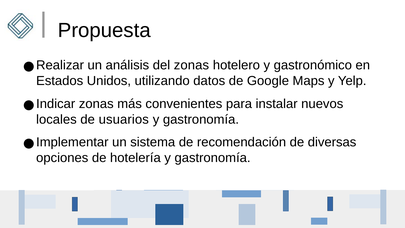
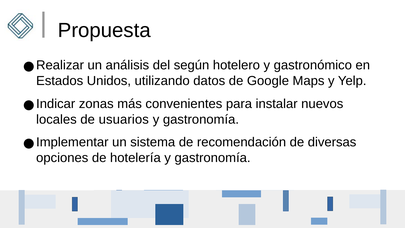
del zonas: zonas -> según
